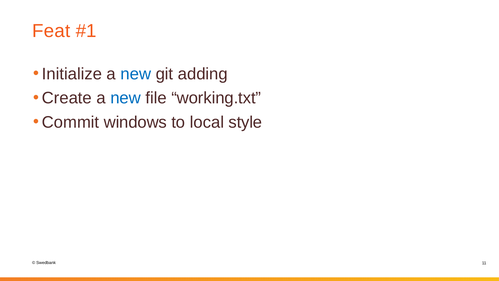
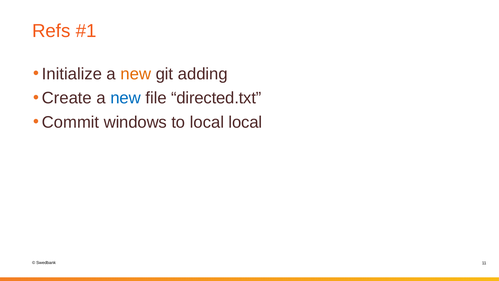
Feat: Feat -> Refs
new at (136, 74) colour: blue -> orange
working.txt: working.txt -> directed.txt
local style: style -> local
